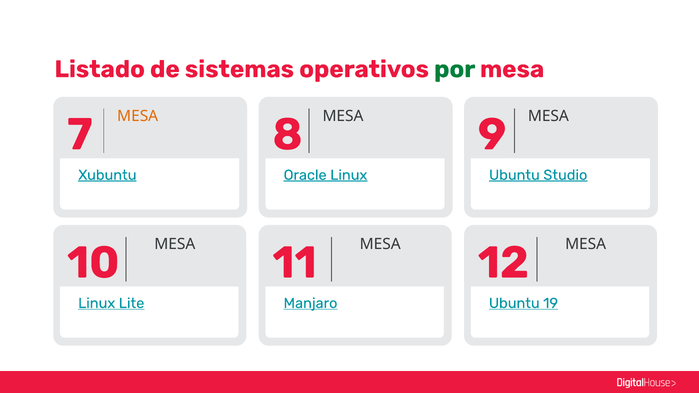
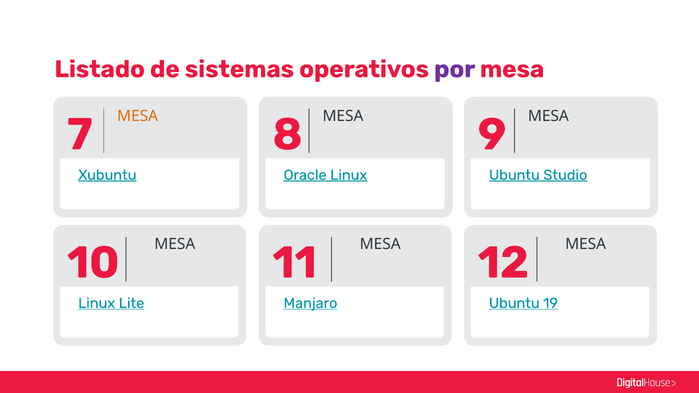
por colour: green -> purple
